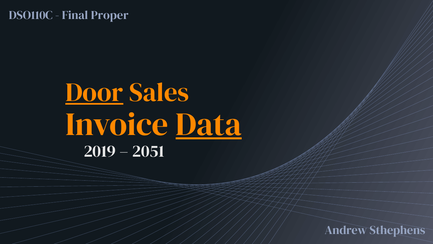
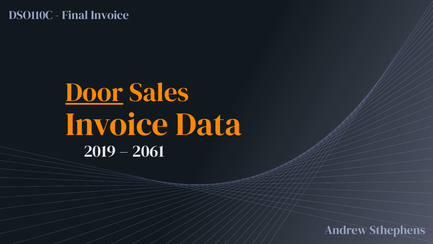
Final Proper: Proper -> Invoice
Data underline: present -> none
2051: 2051 -> 2061
